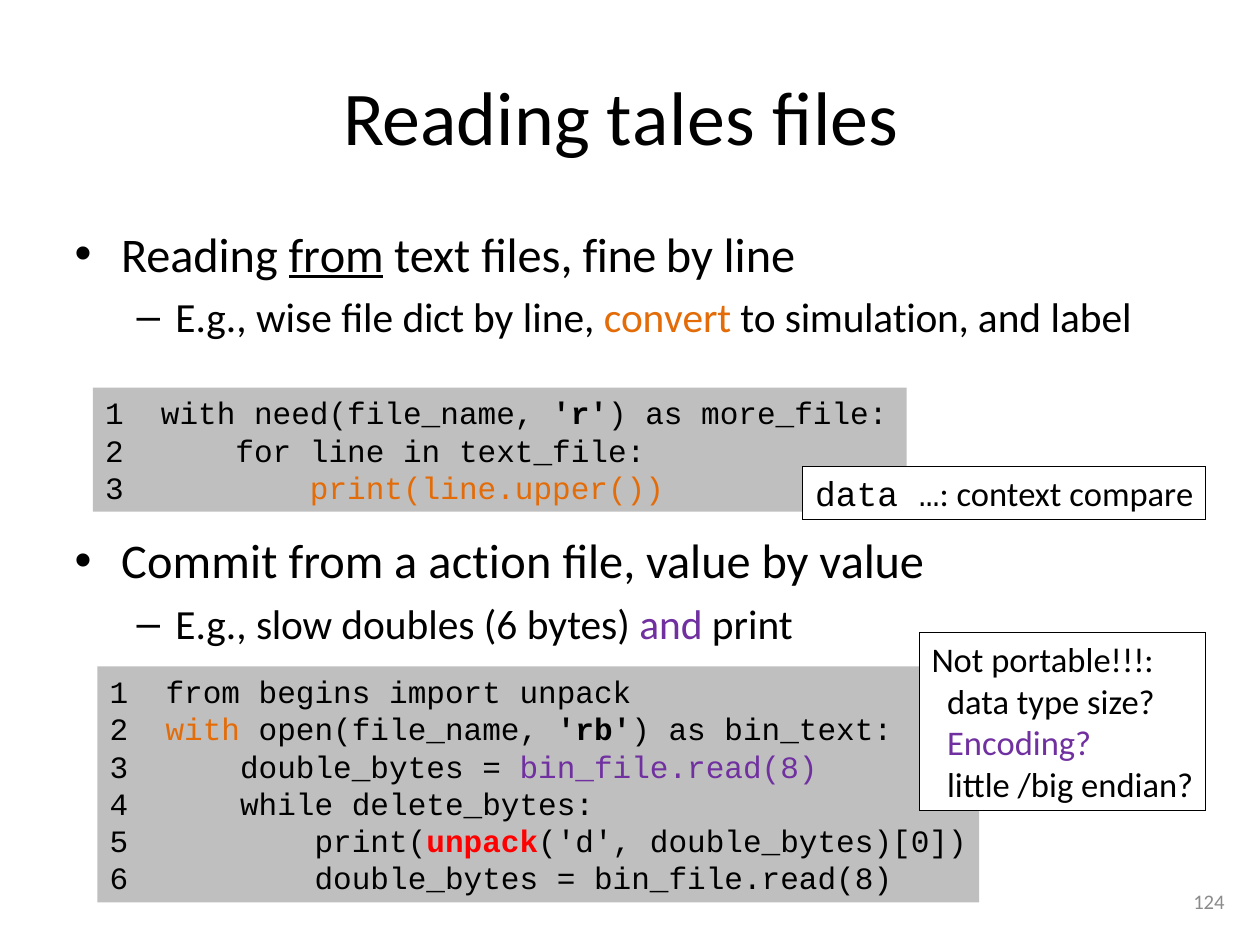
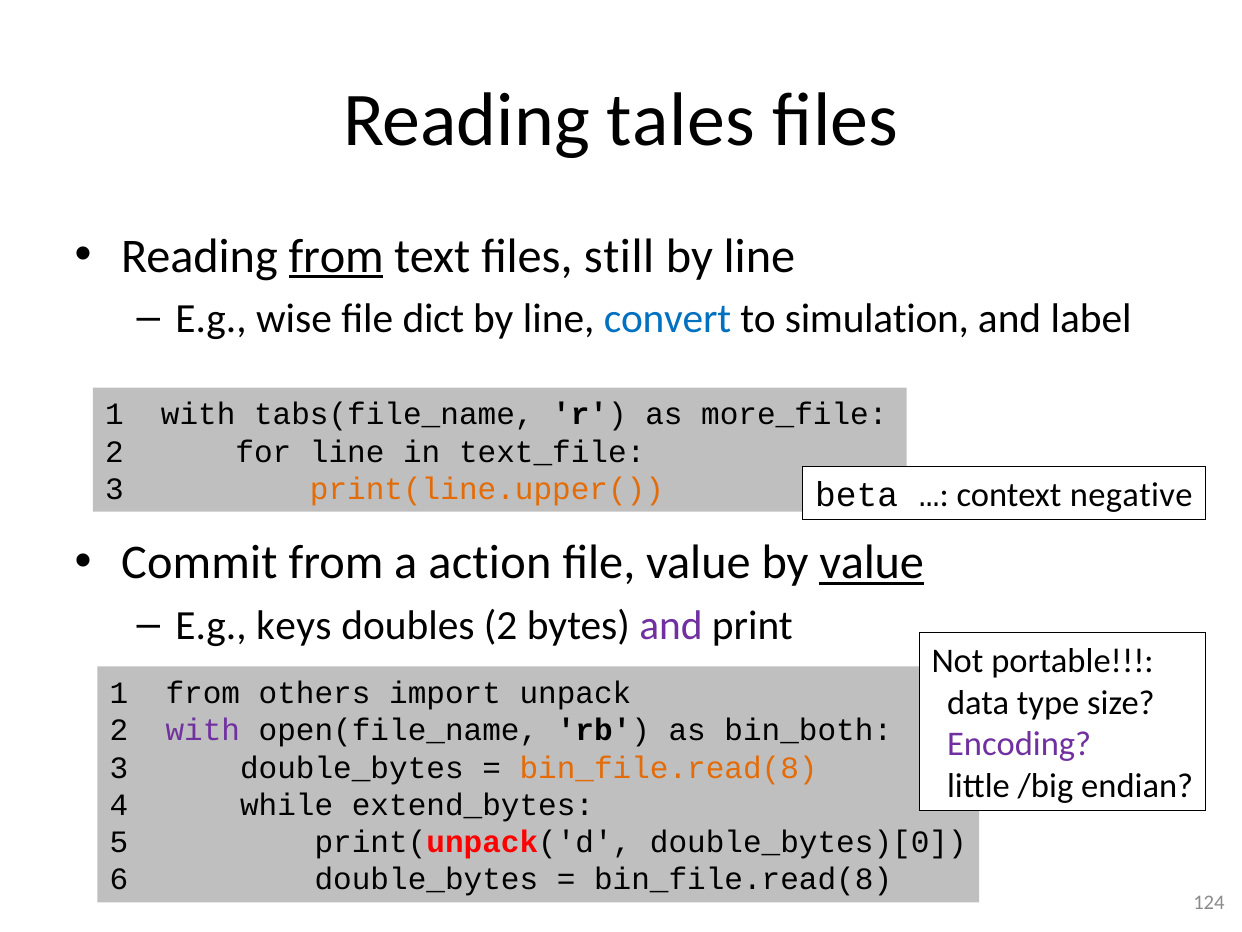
fine: fine -> still
convert colour: orange -> blue
need(file_name: need(file_name -> tabs(file_name
data at (857, 495): data -> beta
compare: compare -> negative
value at (872, 562) underline: none -> present
slow: slow -> keys
doubles 6: 6 -> 2
begins: begins -> others
with at (203, 730) colour: orange -> purple
bin_text: bin_text -> bin_both
bin_file.read(8 at (669, 767) colour: purple -> orange
delete_bytes: delete_bytes -> extend_bytes
